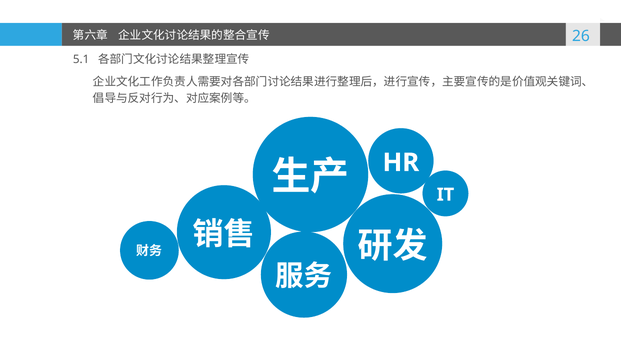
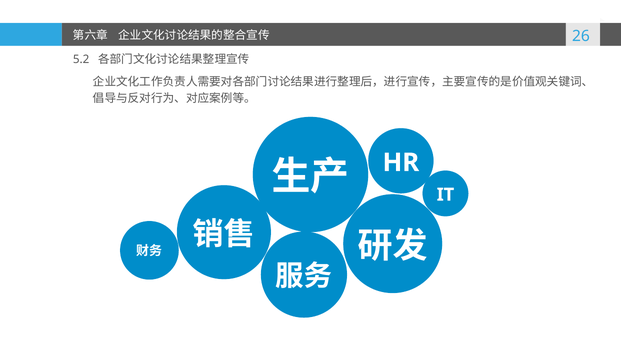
5.1: 5.1 -> 5.2
